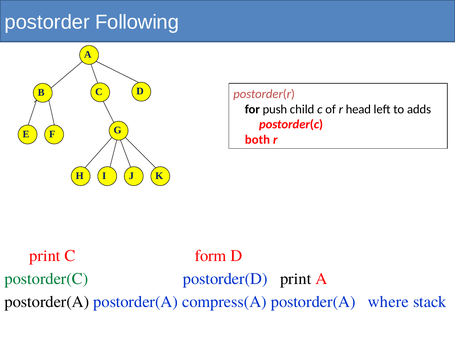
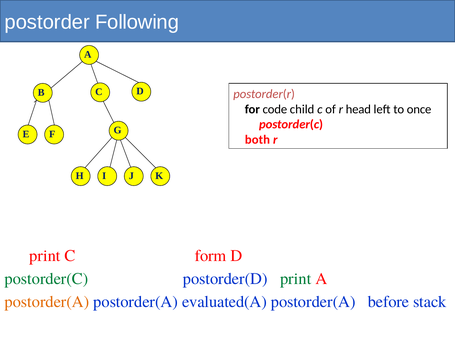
push: push -> code
adds: adds -> once
print at (296, 279) colour: black -> green
postorder(A at (47, 302) colour: black -> orange
compress(A: compress(A -> evaluated(A
where: where -> before
